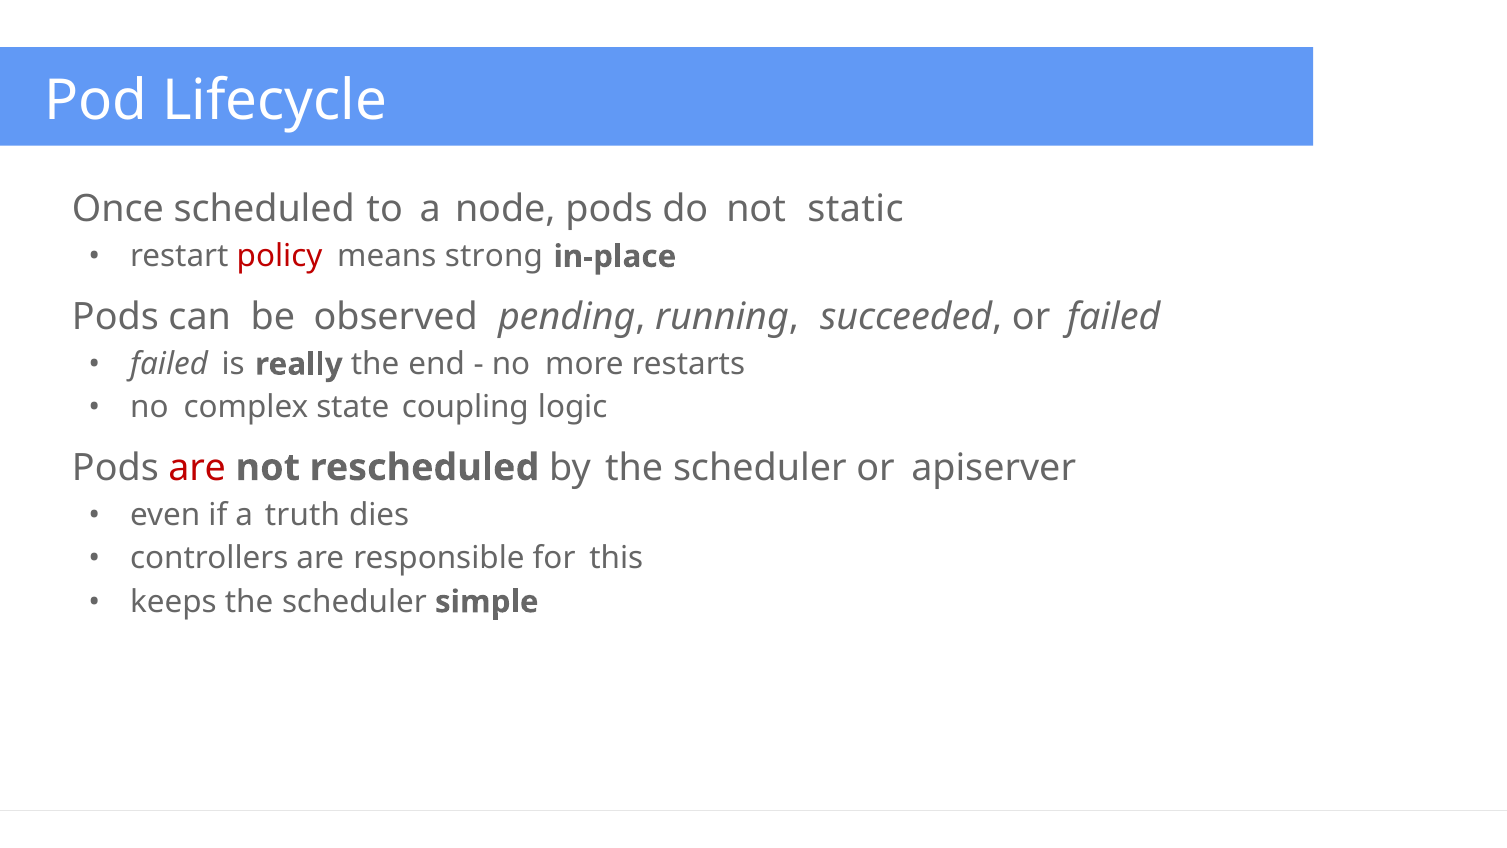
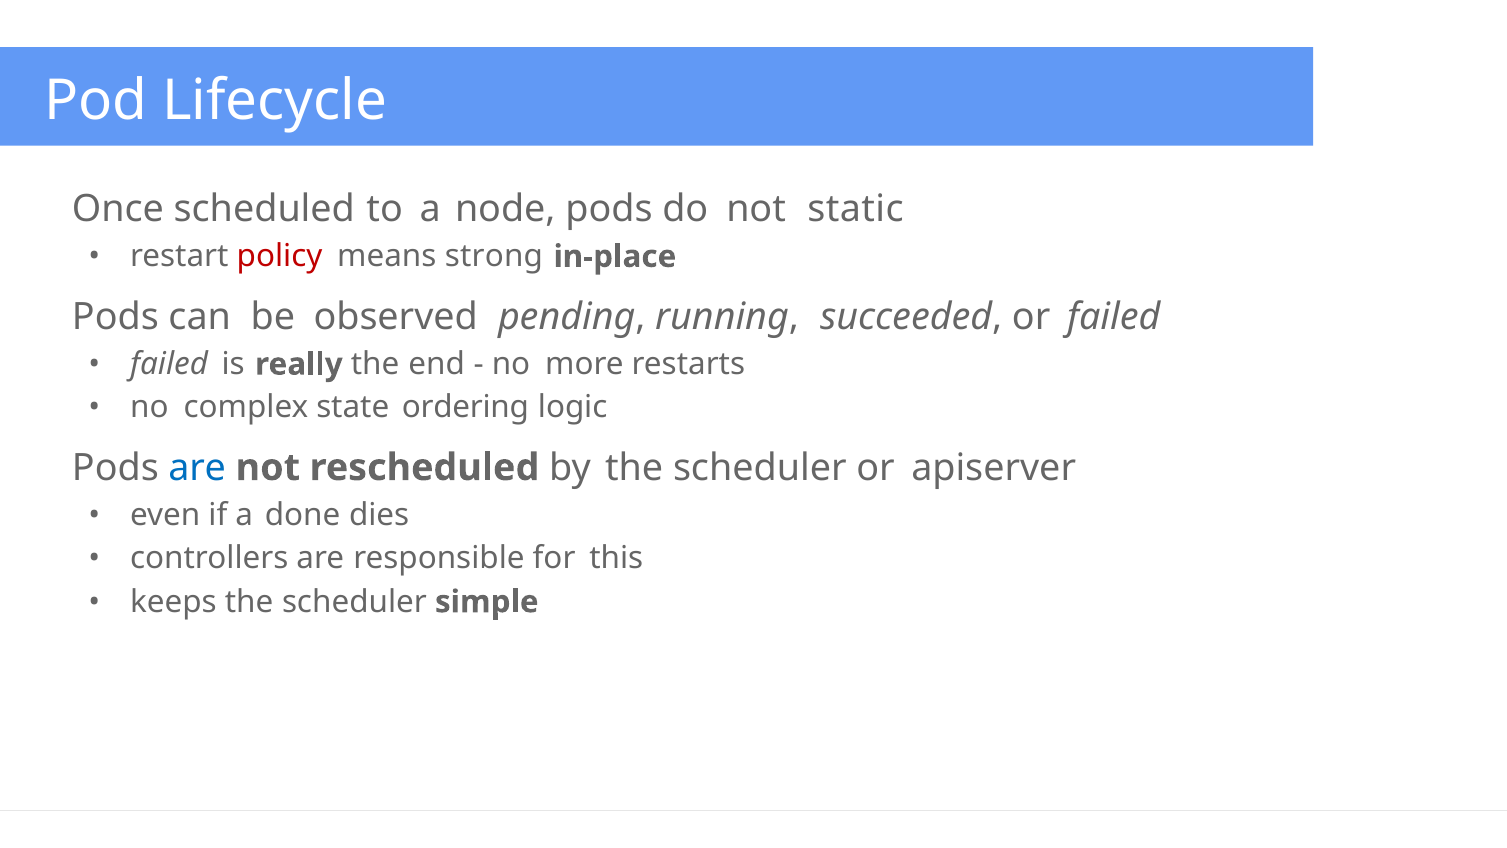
coupling: coupling -> ordering
are at (197, 468) colour: red -> blue
truth: truth -> done
